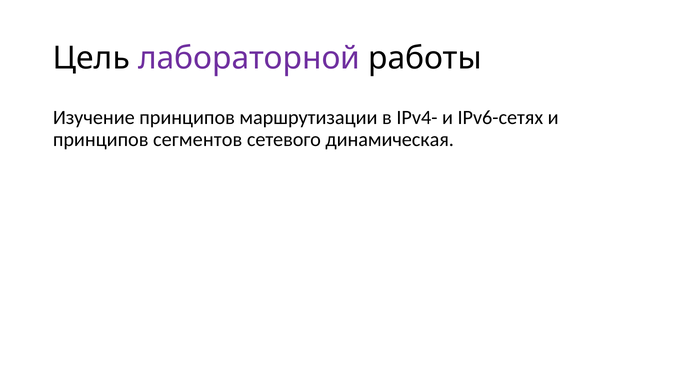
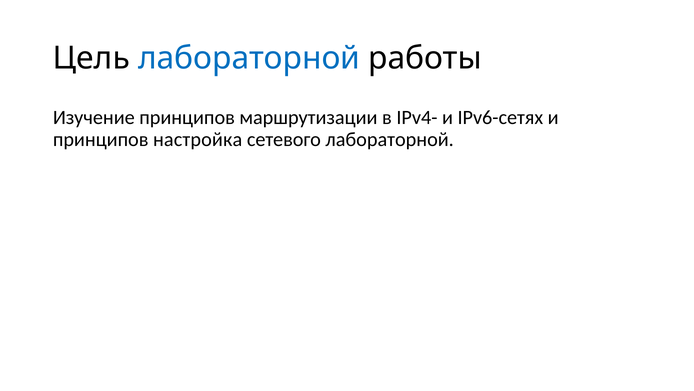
лабораторной at (249, 58) colour: purple -> blue
сегментов: сегментов -> настройка
сетевого динамическая: динамическая -> лабораторной
